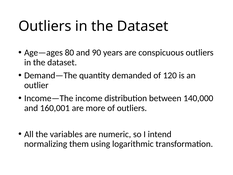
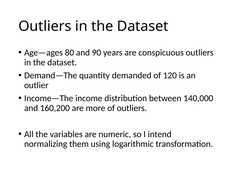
160,001: 160,001 -> 160,200
